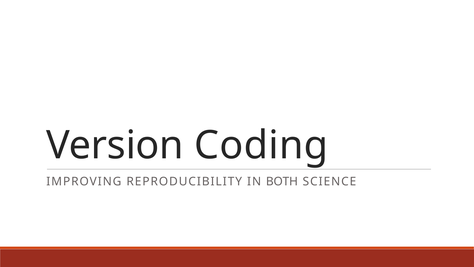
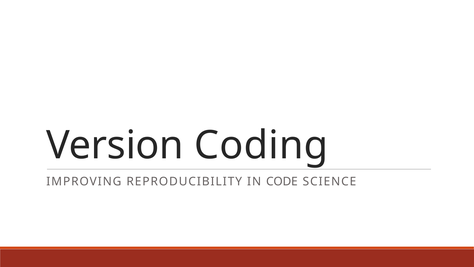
BOTH: BOTH -> CODE
